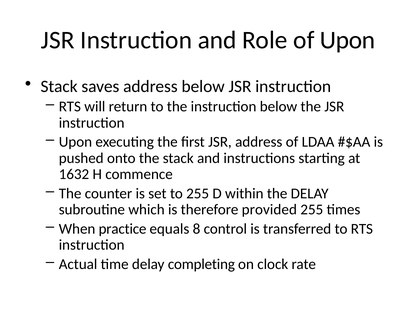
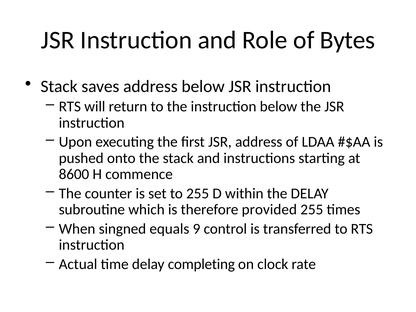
of Upon: Upon -> Bytes
1632: 1632 -> 8600
practice: practice -> singned
8: 8 -> 9
